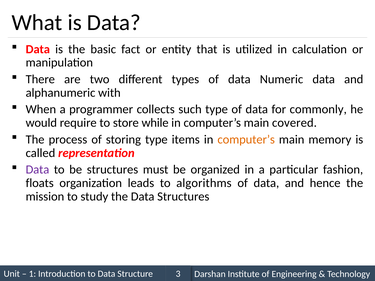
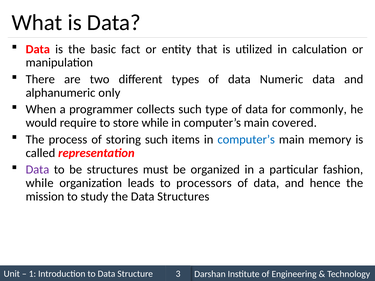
with: with -> only
storing type: type -> such
computer’s at (246, 140) colour: orange -> blue
floats at (40, 183): floats -> while
algorithms: algorithms -> processors
